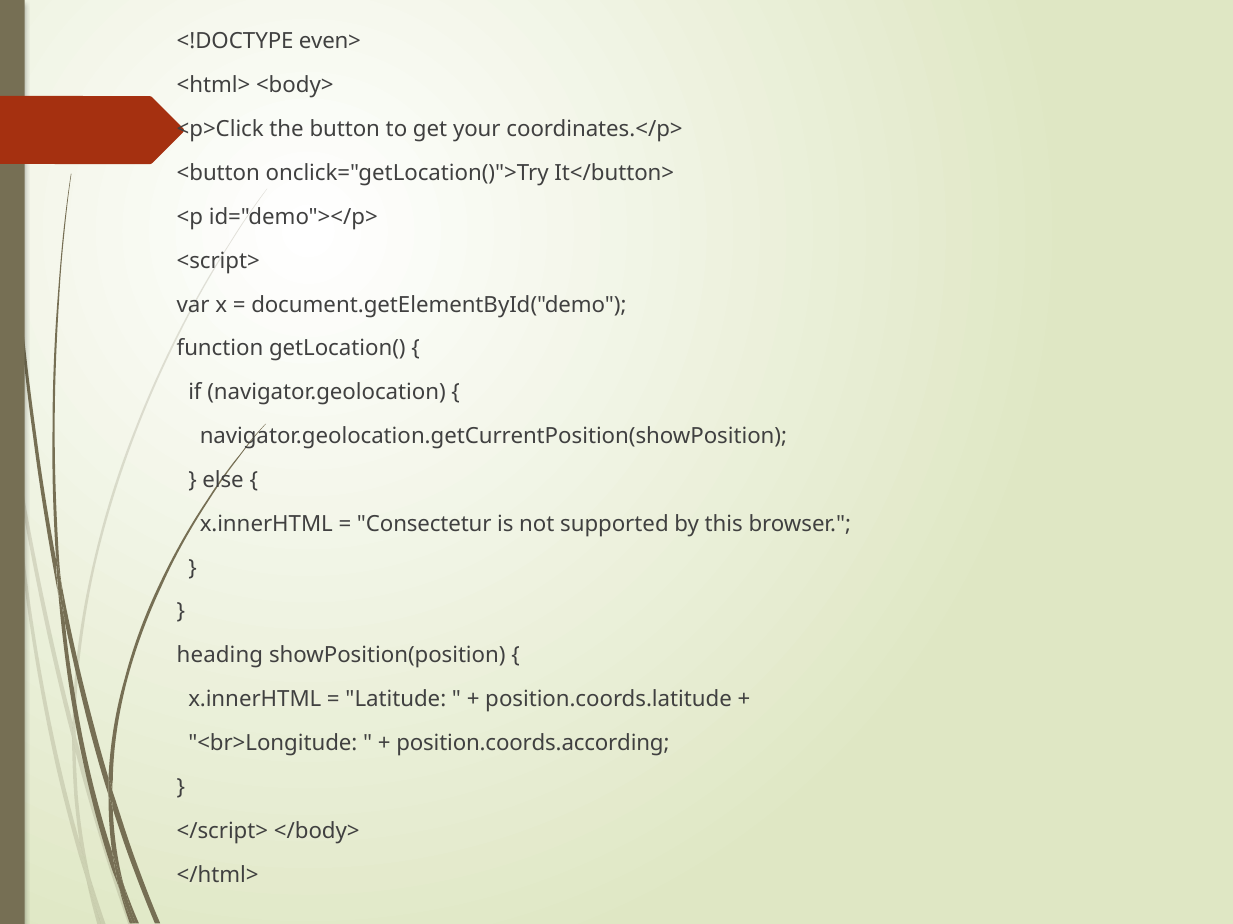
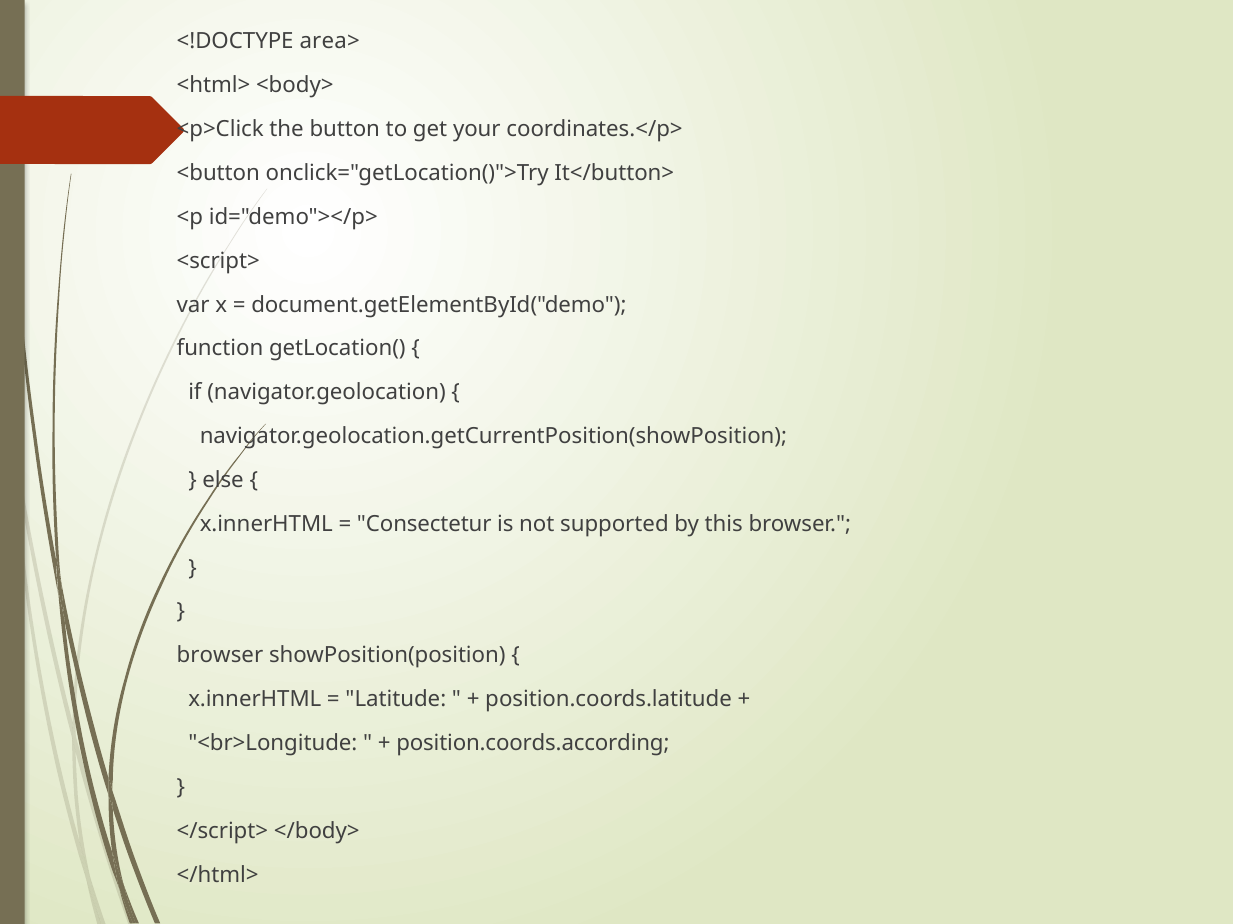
even>: even> -> area>
heading at (220, 656): heading -> browser
